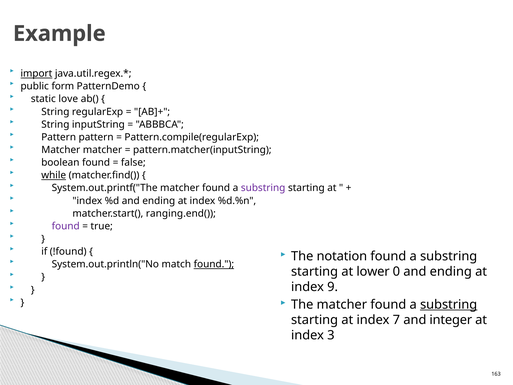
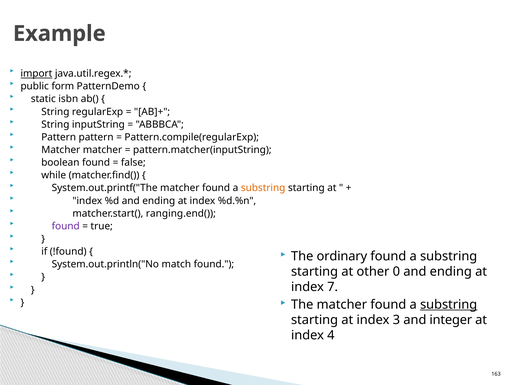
love: love -> isbn
while underline: present -> none
substring at (263, 188) colour: purple -> orange
notation: notation -> ordinary
found at (214, 264) underline: present -> none
lower: lower -> other
9: 9 -> 7
7: 7 -> 3
3: 3 -> 4
